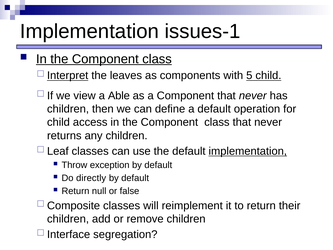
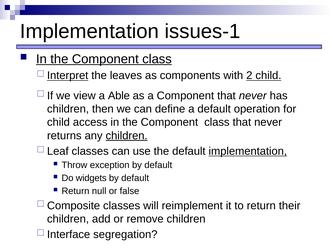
5: 5 -> 2
children at (127, 136) underline: none -> present
directly: directly -> widgets
